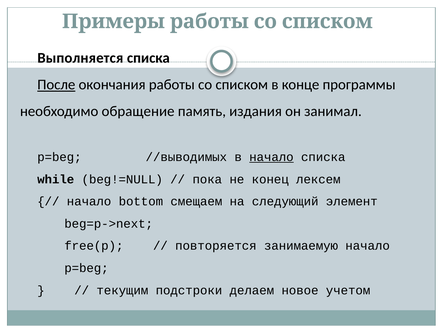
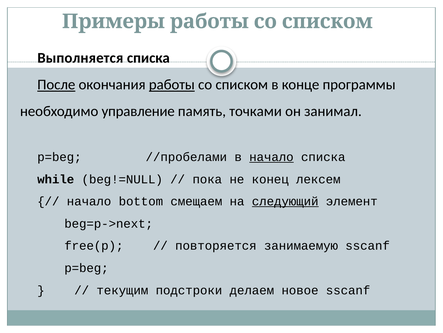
работы underline: none -> present
обращение: обращение -> управление
издания: издания -> точками
//выводимых: //выводимых -> //пробелами
следующий underline: none -> present
занимаемую начало: начало -> sscanf
новое учетом: учетом -> sscanf
